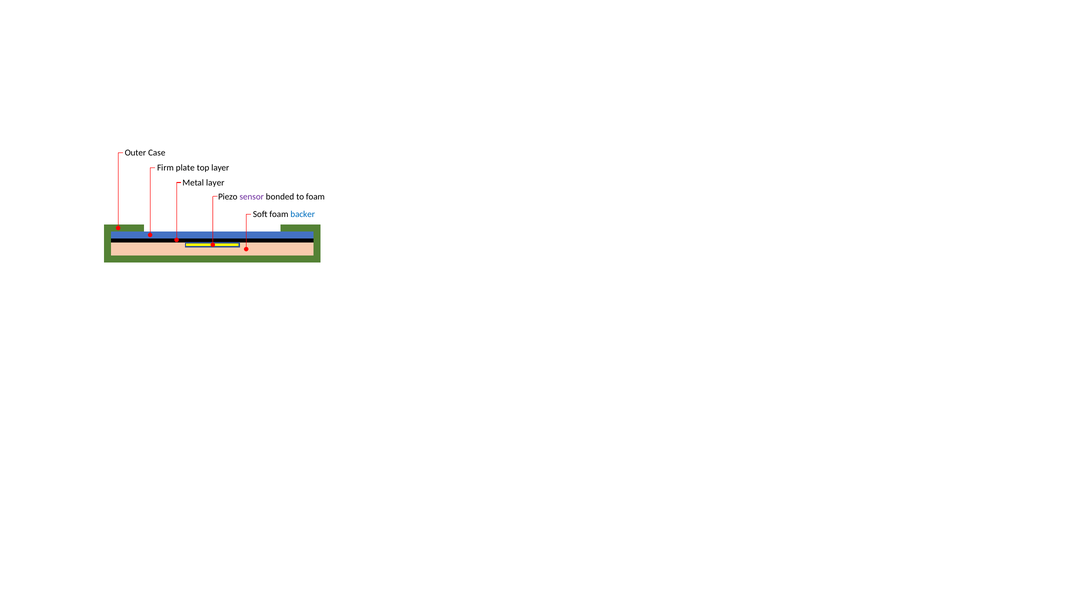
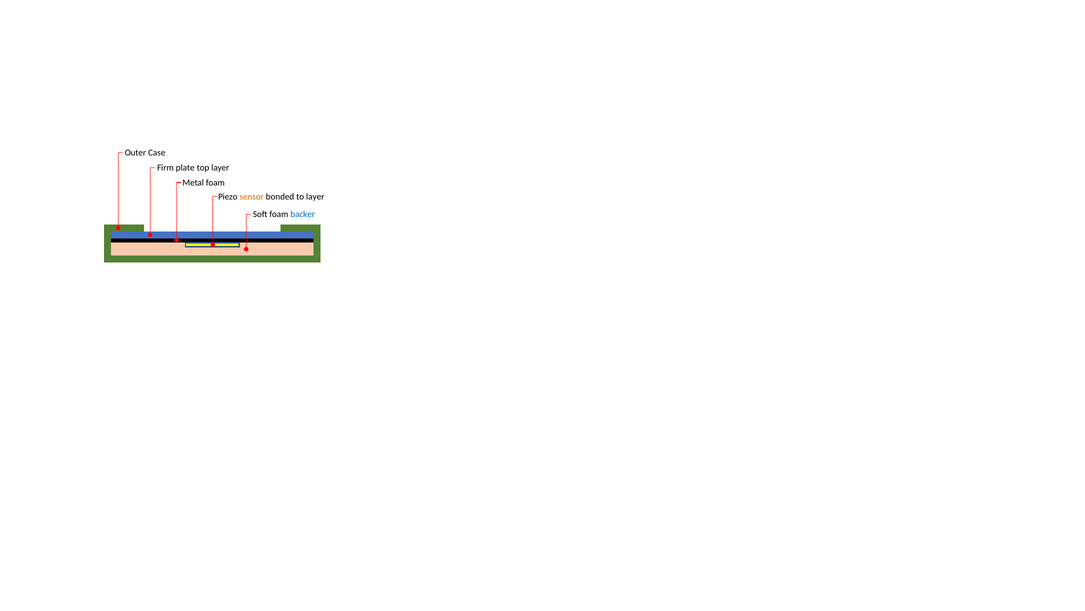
Metal layer: layer -> foam
sensor colour: purple -> orange
to foam: foam -> layer
